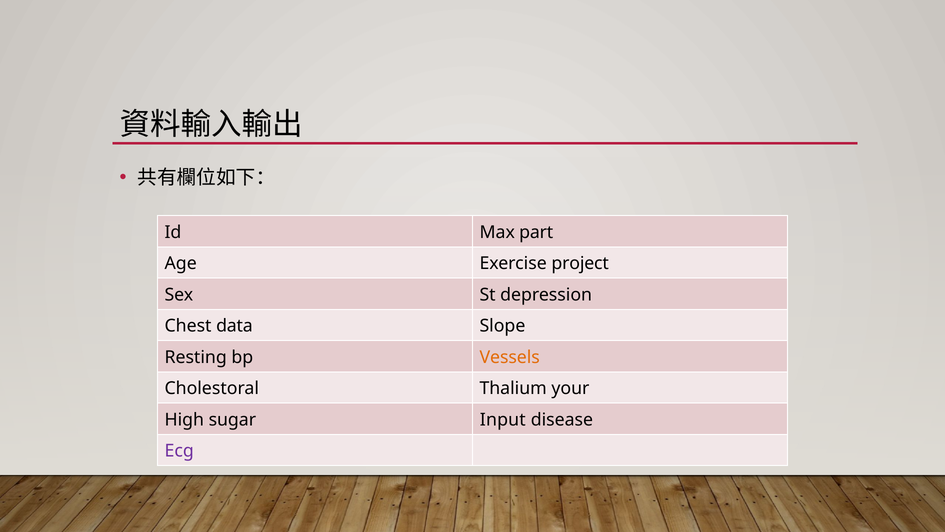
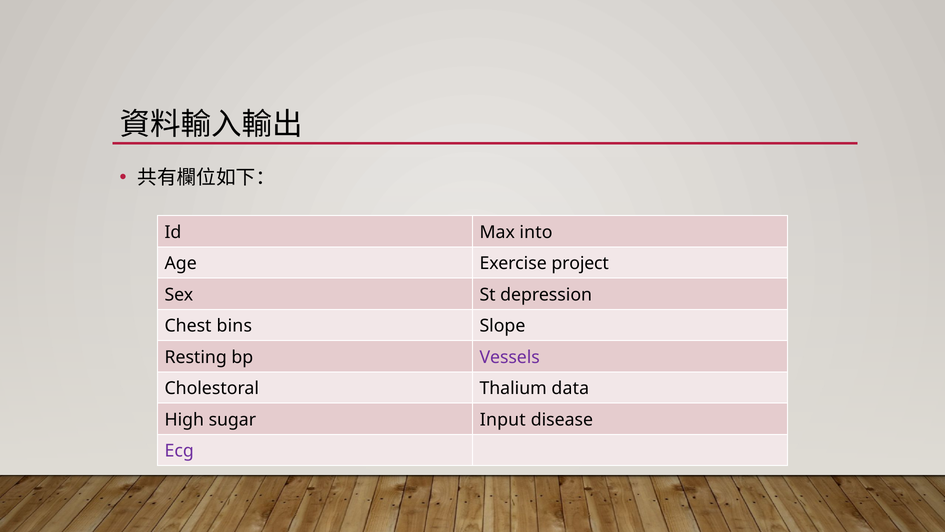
part: part -> into
data: data -> bins
Vessels colour: orange -> purple
your: your -> data
